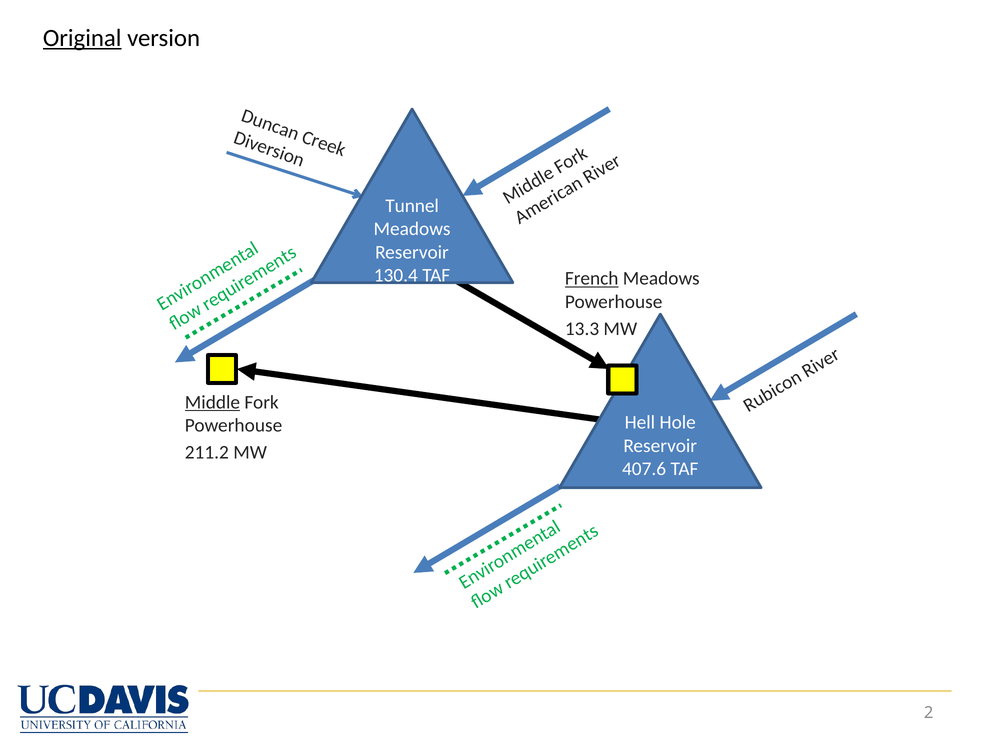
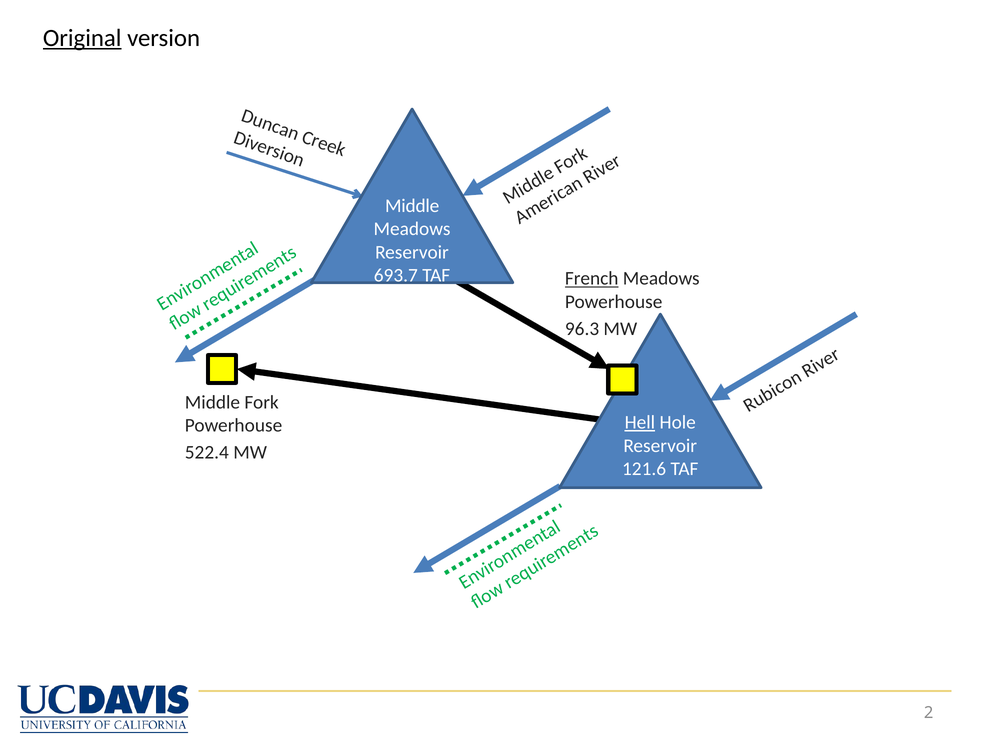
Tunnel at (412, 206): Tunnel -> Middle
130.4: 130.4 -> 693.7
13.3: 13.3 -> 96.3
Middle at (212, 403) underline: present -> none
Hell underline: none -> present
211.2: 211.2 -> 522.4
407.6: 407.6 -> 121.6
